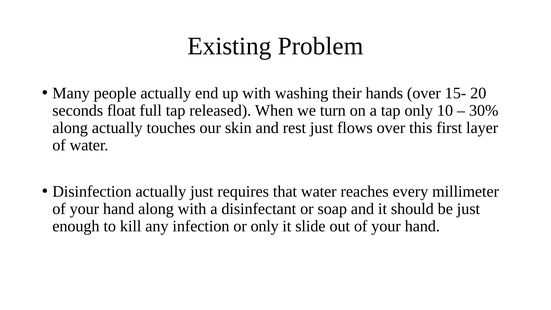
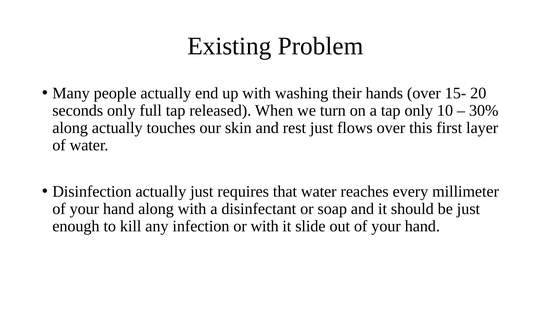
seconds float: float -> only
or only: only -> with
